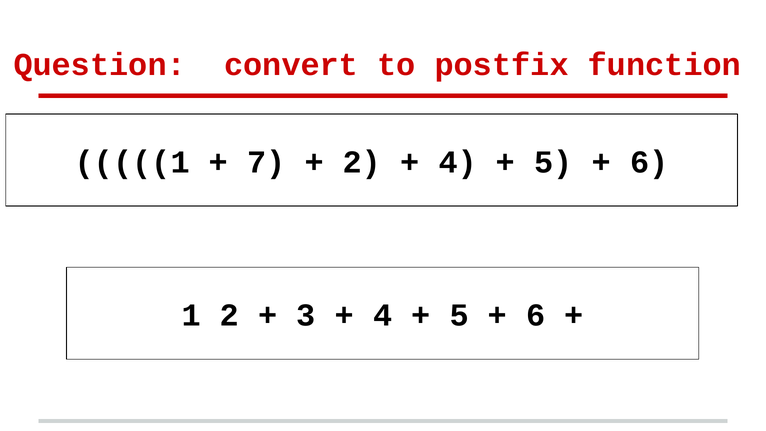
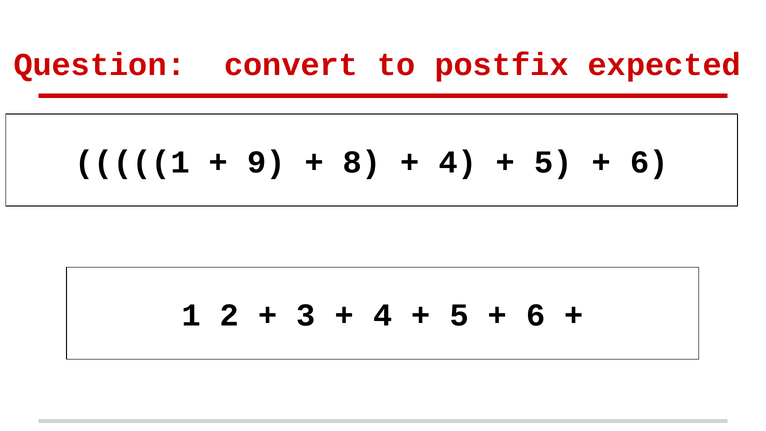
function: function -> expected
7: 7 -> 9
2 at (362, 162): 2 -> 8
